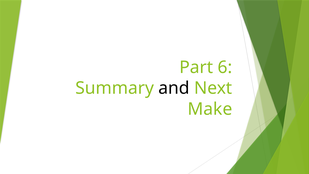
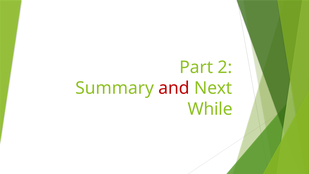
6: 6 -> 2
and colour: black -> red
Make: Make -> While
